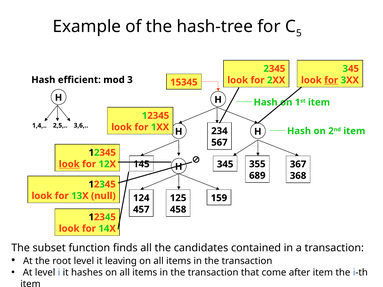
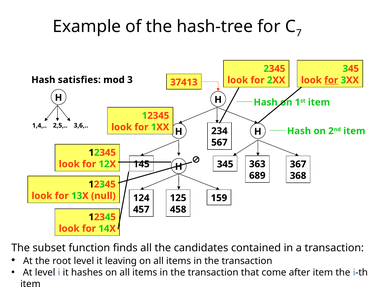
5: 5 -> 7
efficient: efficient -> satisfies
15345: 15345 -> 37413
look at (69, 164) underline: present -> none
355: 355 -> 363
